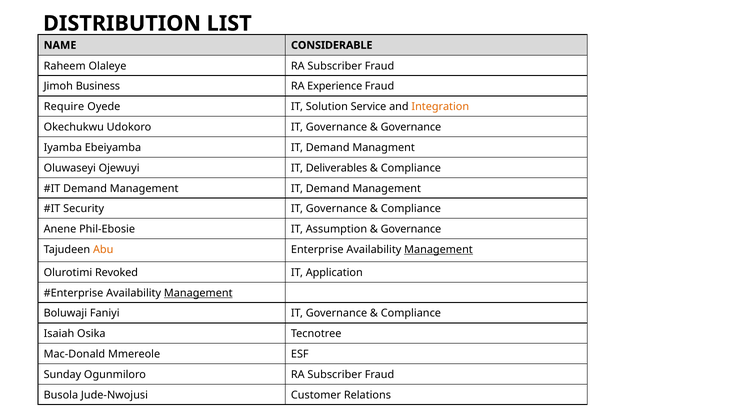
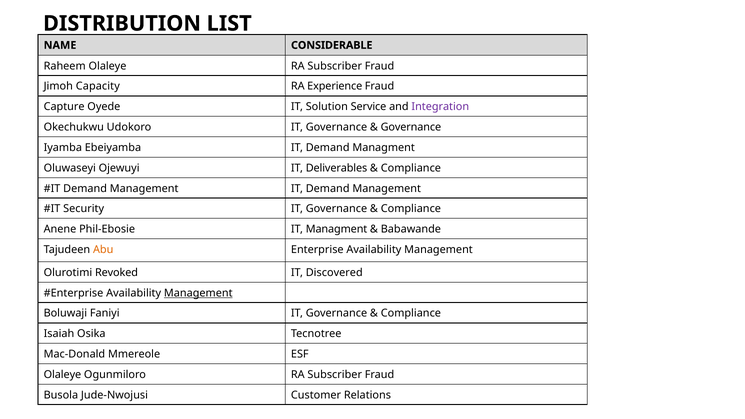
Business: Business -> Capacity
Require: Require -> Capture
Integration colour: orange -> purple
IT Assumption: Assumption -> Managment
Governance at (411, 229): Governance -> Babawande
Management at (438, 250) underline: present -> none
Application: Application -> Discovered
Sunday at (62, 375): Sunday -> Olaleye
